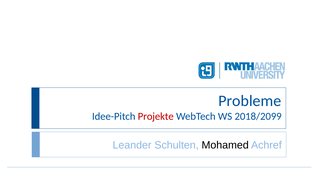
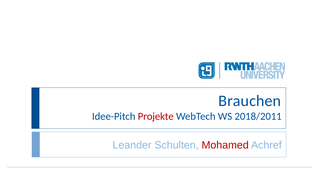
Probleme: Probleme -> Brauchen
2018/2099: 2018/2099 -> 2018/2011
Mohamed colour: black -> red
